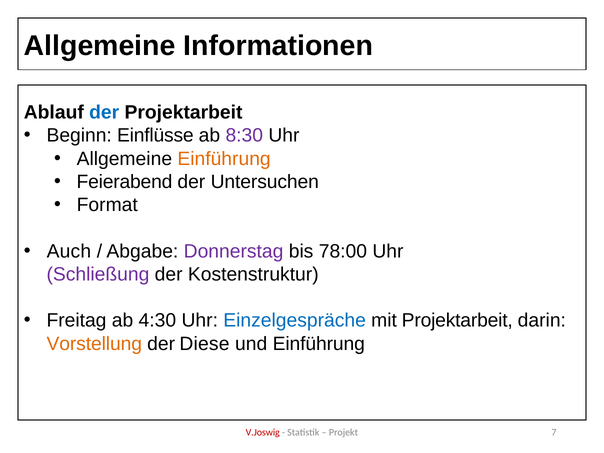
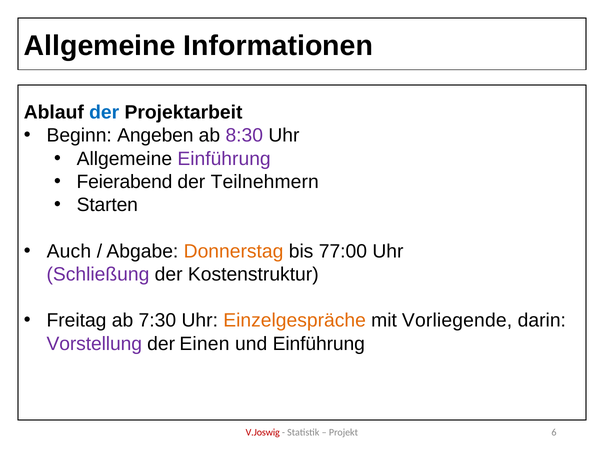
Einflüsse: Einflüsse -> Angeben
Einführung at (224, 159) colour: orange -> purple
Untersuchen: Untersuchen -> Teilnehmern
Format: Format -> Starten
Donnerstag colour: purple -> orange
78:00: 78:00 -> 77:00
4:30: 4:30 -> 7:30
Einzelgespräche colour: blue -> orange
mit Projektarbeit: Projektarbeit -> Vorliegende
Vorstellung colour: orange -> purple
Diese: Diese -> Einen
7: 7 -> 6
